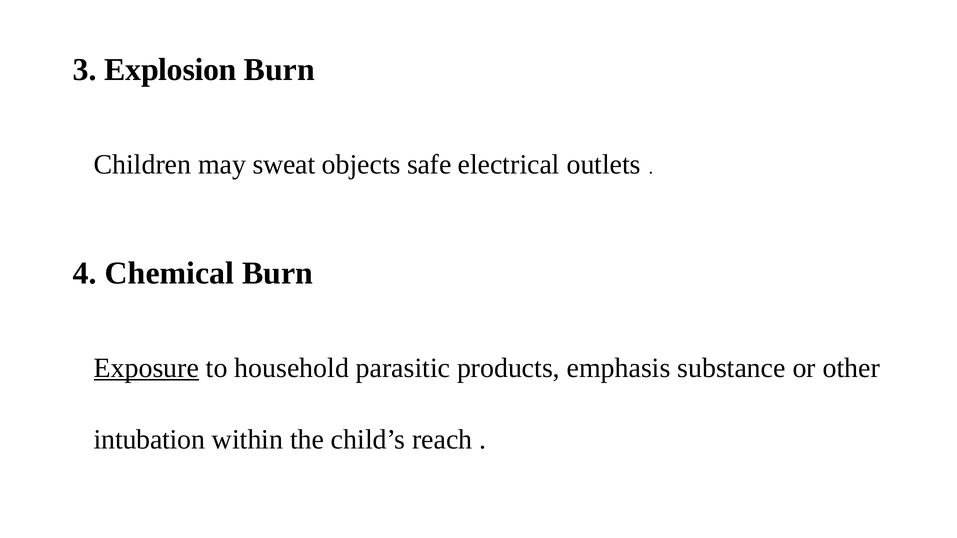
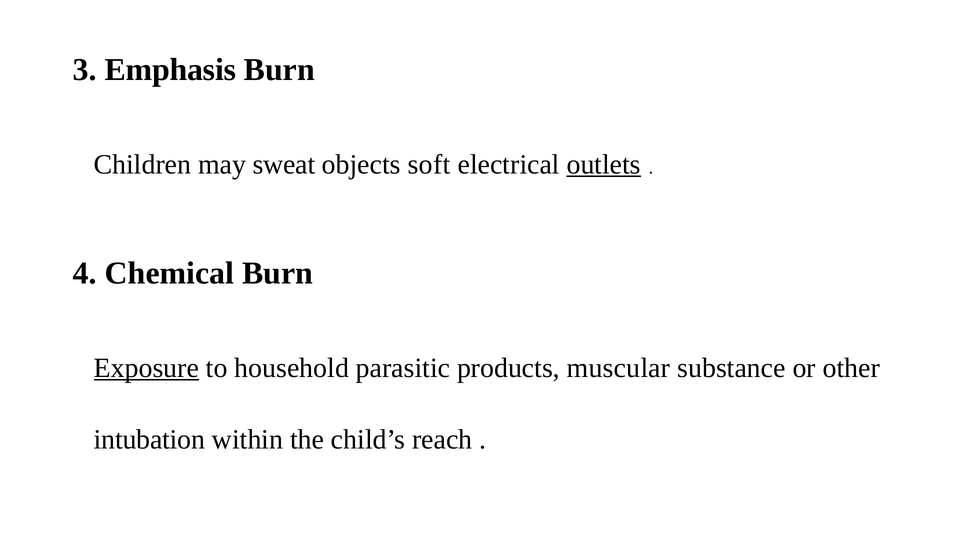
Explosion: Explosion -> Emphasis
safe: safe -> soft
outlets underline: none -> present
emphasis: emphasis -> muscular
